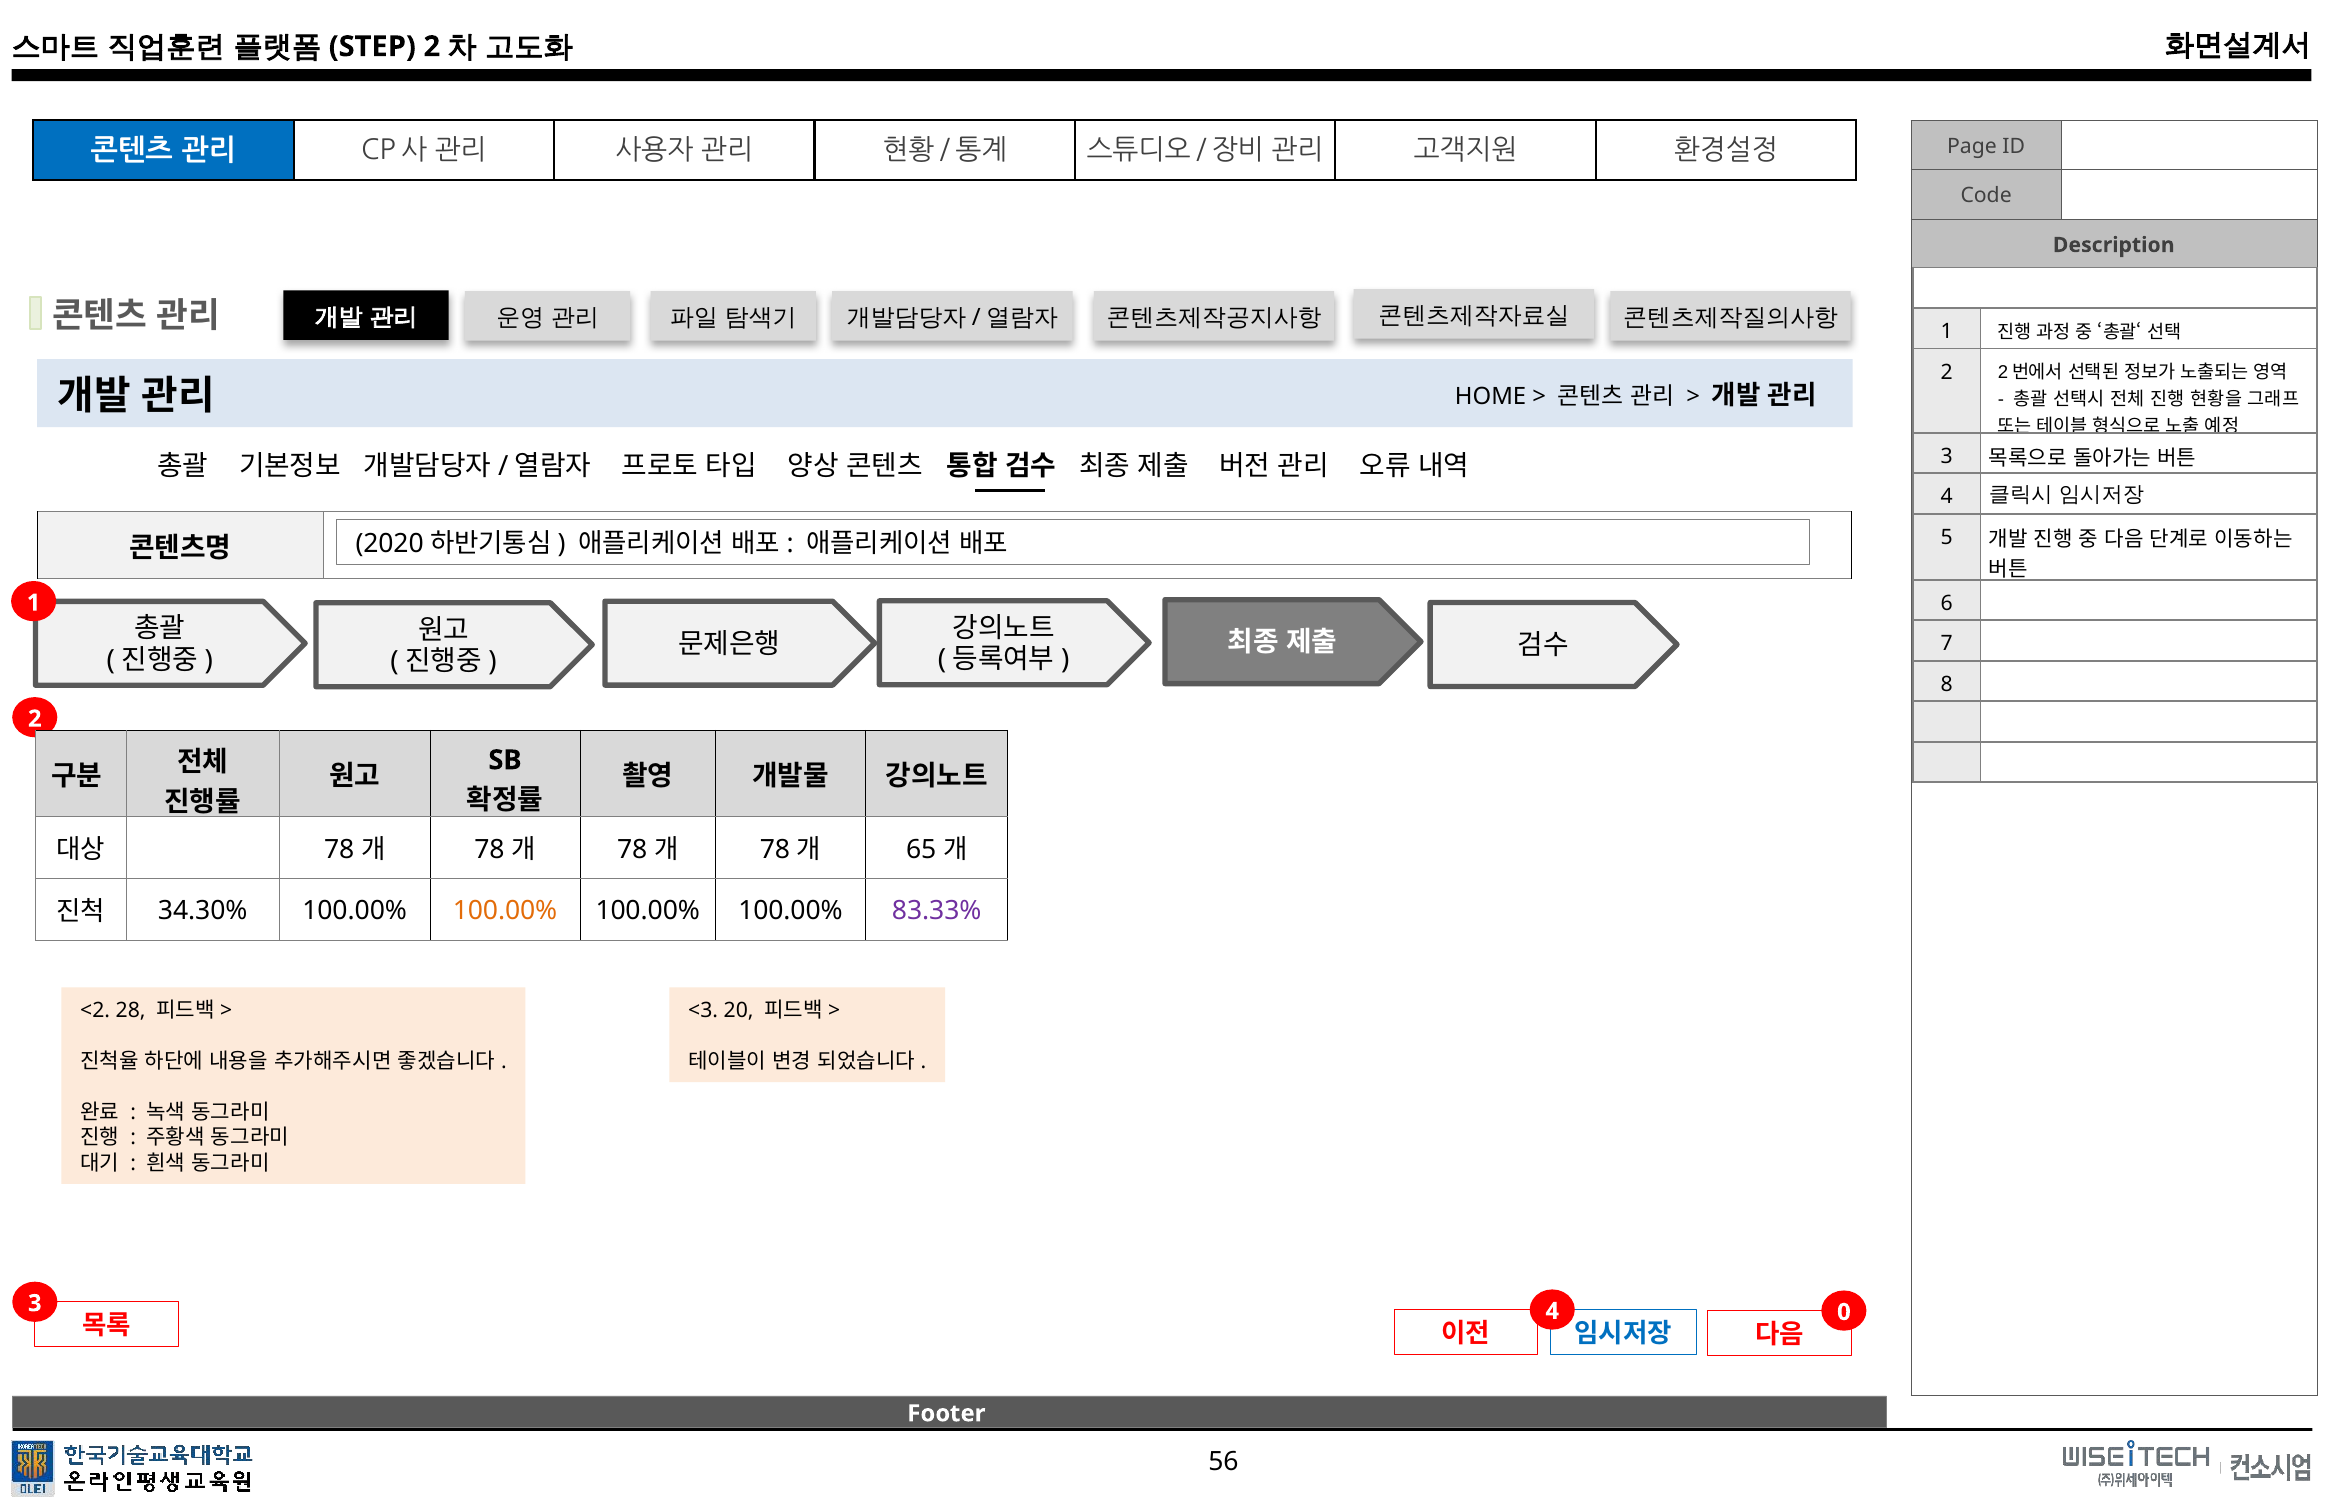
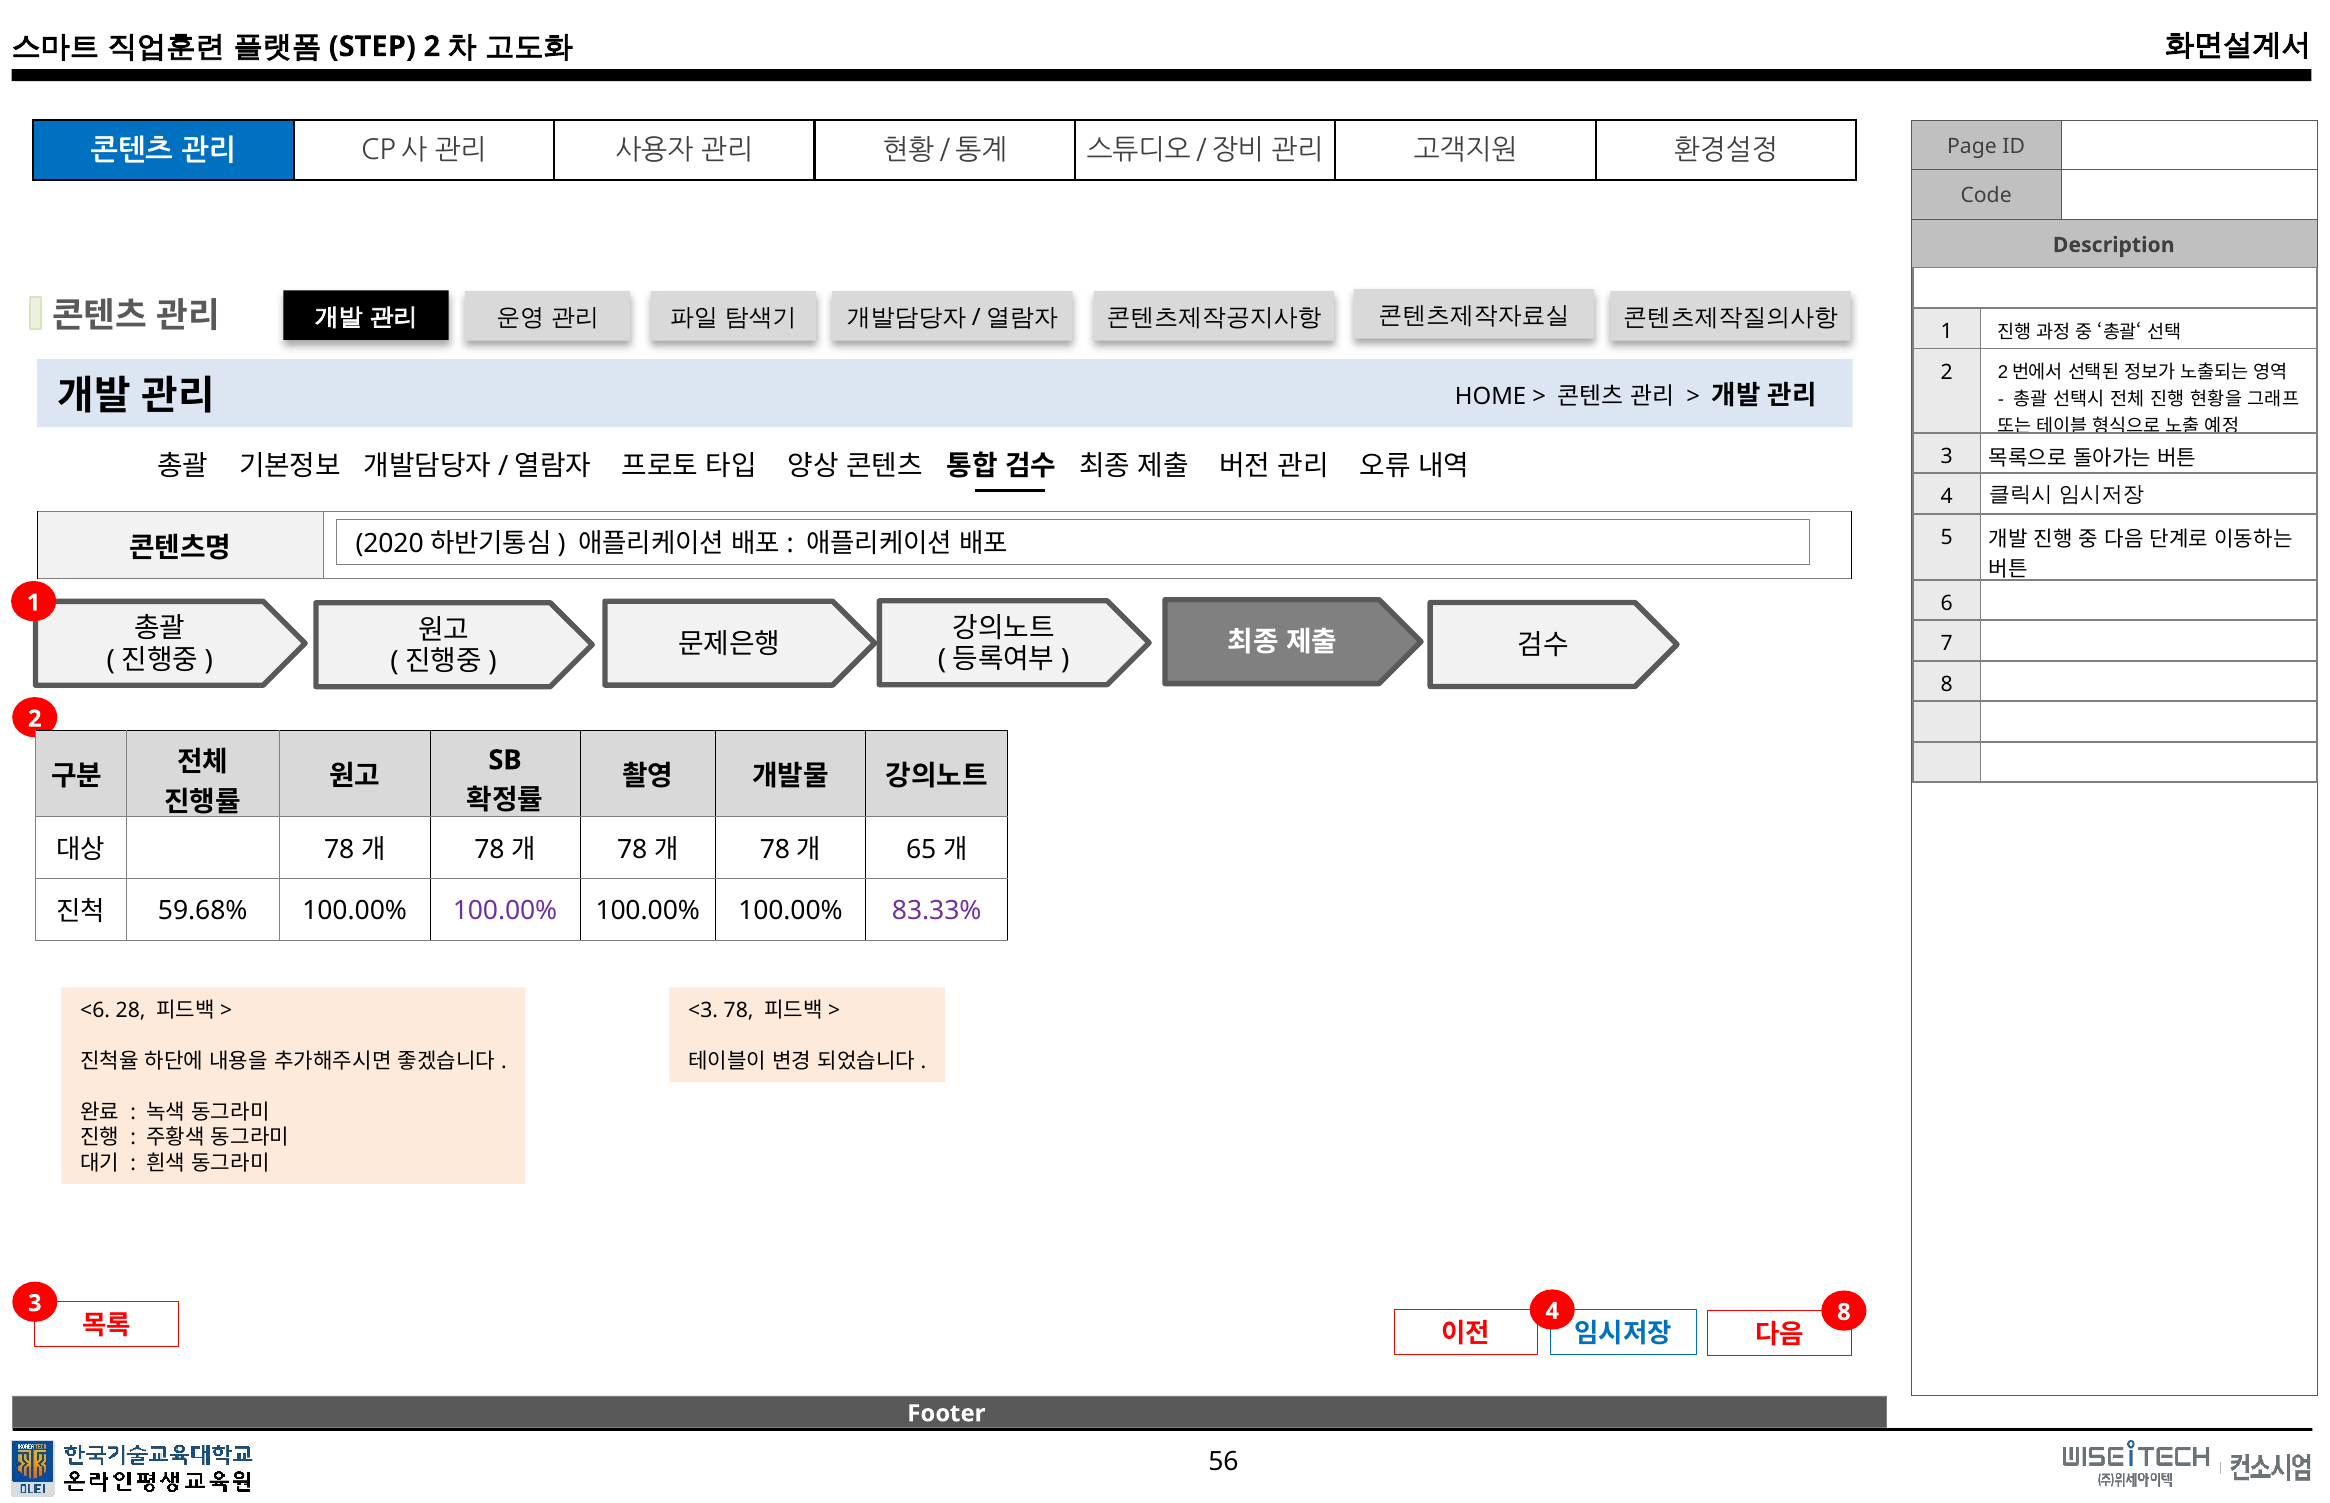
34.30%: 34.30% -> 59.68%
100.00% at (505, 911) colour: orange -> purple
<2: <2 -> <6
<3 20: 20 -> 78
4 0: 0 -> 8
